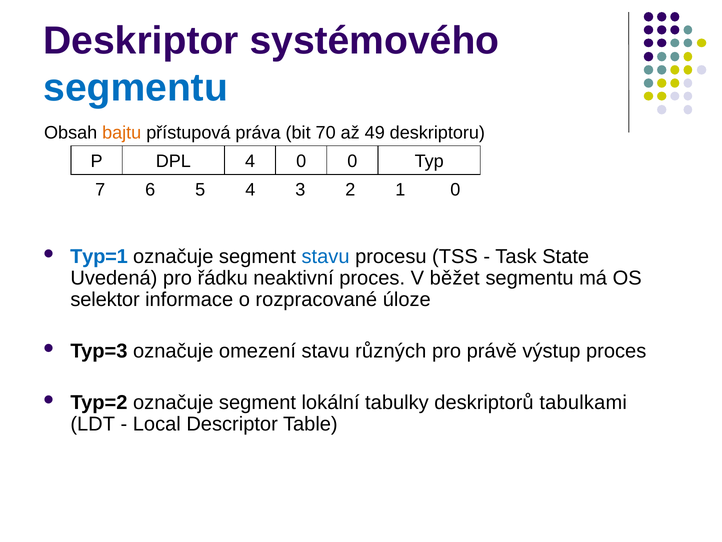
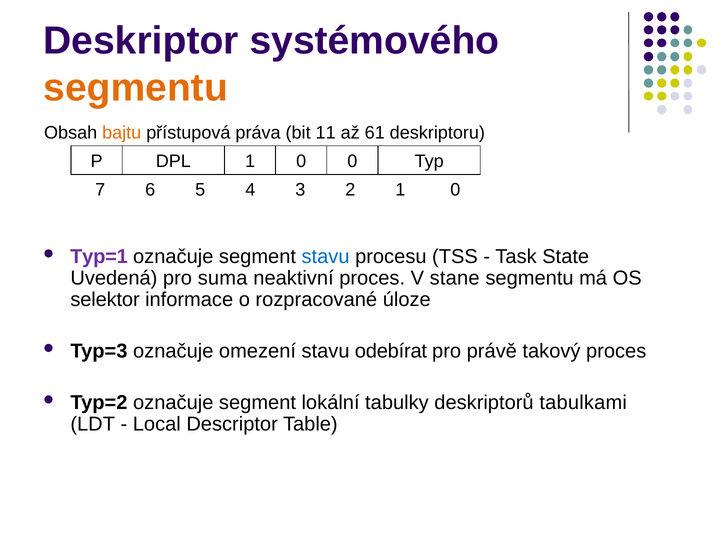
segmentu at (136, 88) colour: blue -> orange
70: 70 -> 11
49: 49 -> 61
P 4: 4 -> 1
Typ=1 colour: blue -> purple
řádku: řádku -> suma
běžet: běžet -> stane
různých: různých -> odebírat
výstup: výstup -> takový
